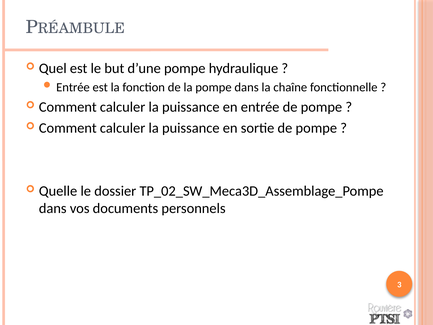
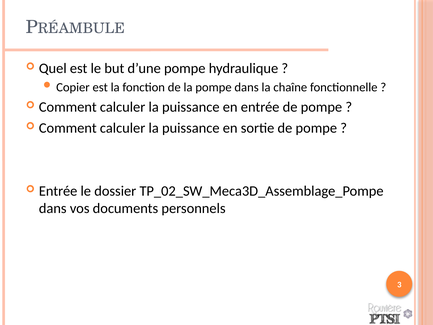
Entrée at (73, 87): Entrée -> Copier
Quelle at (58, 191): Quelle -> Entrée
